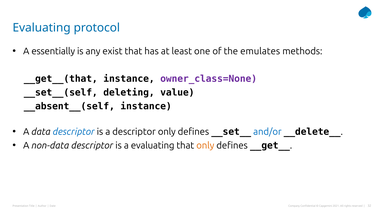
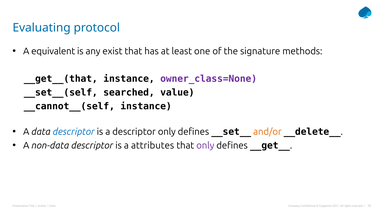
essentially: essentially -> equivalent
emulates: emulates -> signature
deleting: deleting -> searched
__absent__(self: __absent__(self -> __cannot__(self
and/or colour: blue -> orange
a evaluating: evaluating -> attributes
only at (205, 145) colour: orange -> purple
